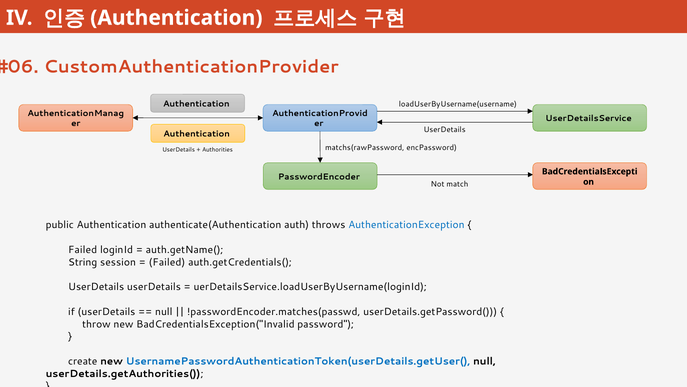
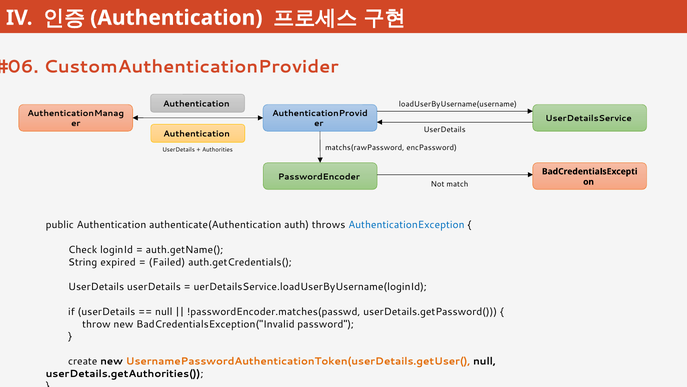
Failed at (83, 249): Failed -> Check
session: session -> expired
UsernamePasswordAuthenticationToken(userDetails.getUser( colour: blue -> orange
